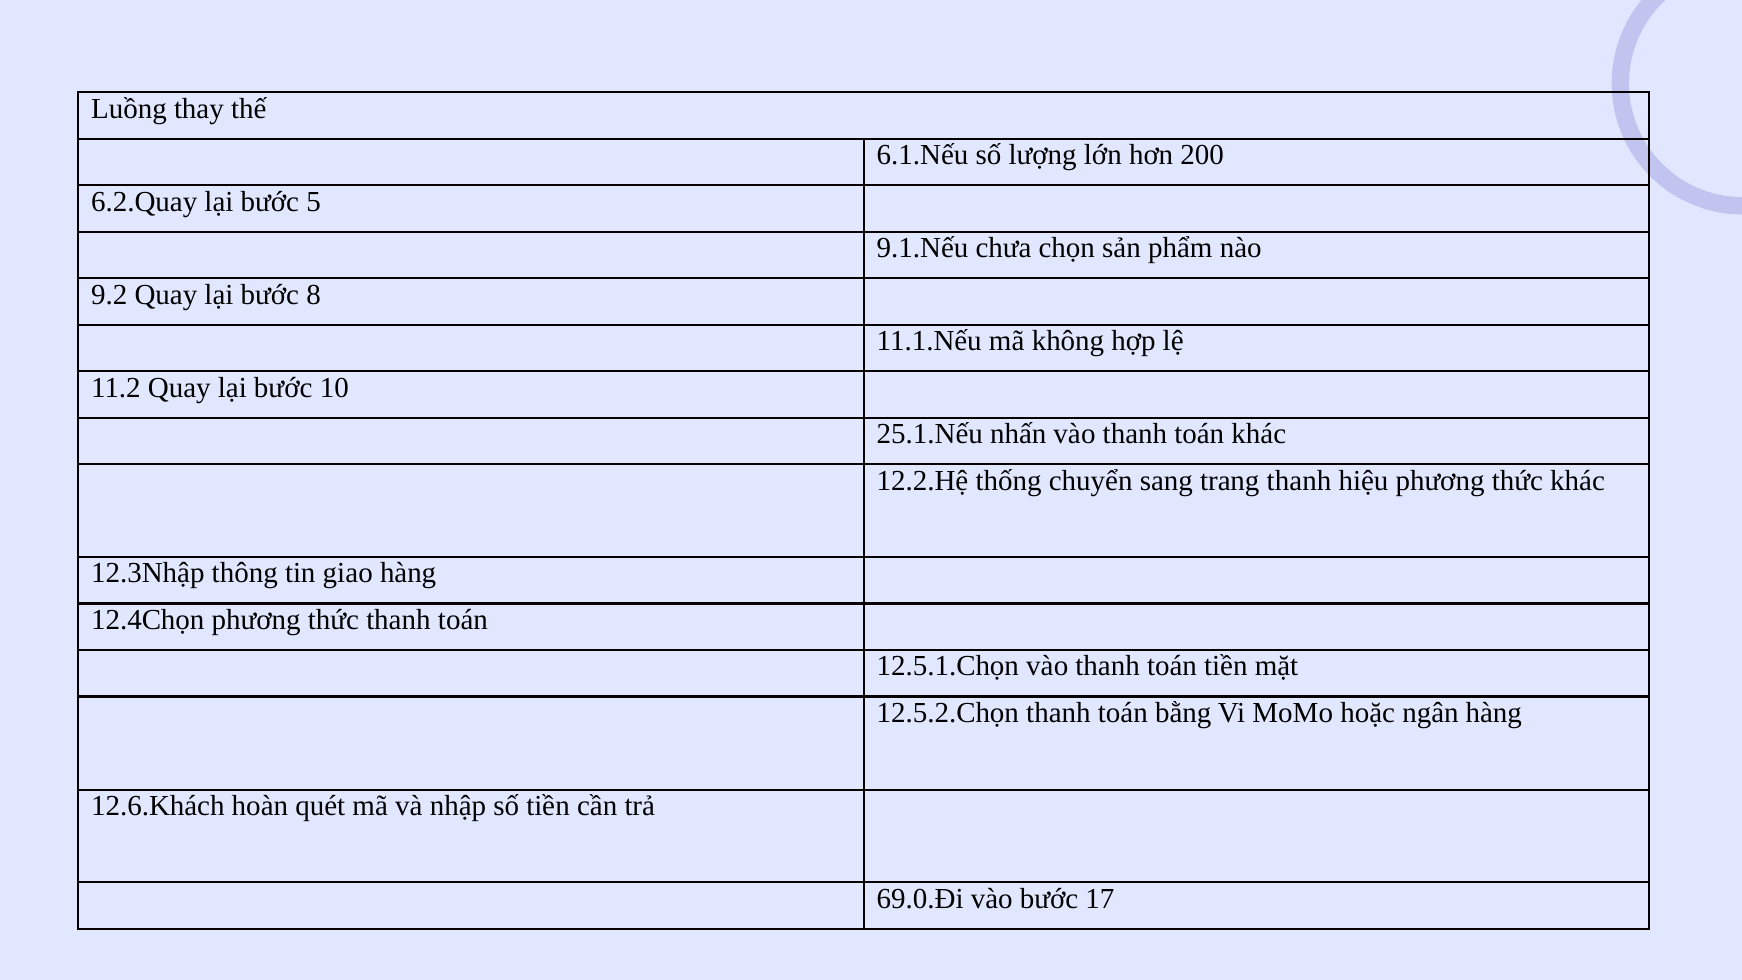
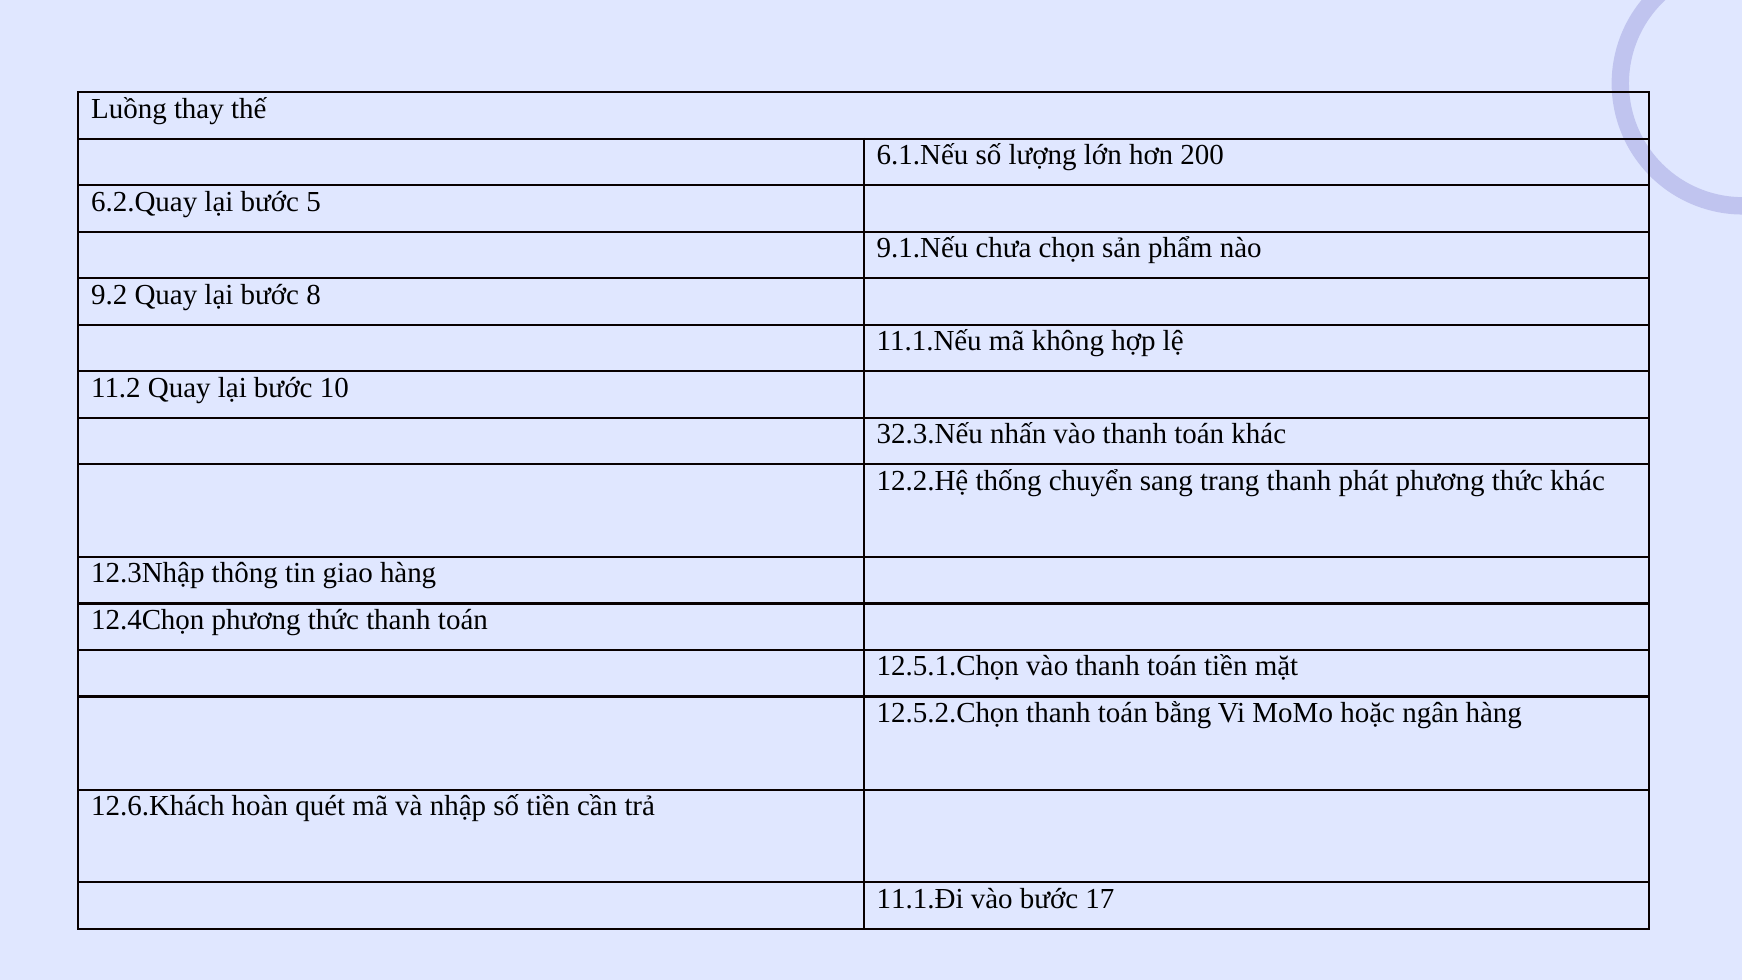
25.1.Nếu: 25.1.Nếu -> 32.3.Nếu
hiệu: hiệu -> phát
69.0.Đi: 69.0.Đi -> 11.1.Đi
